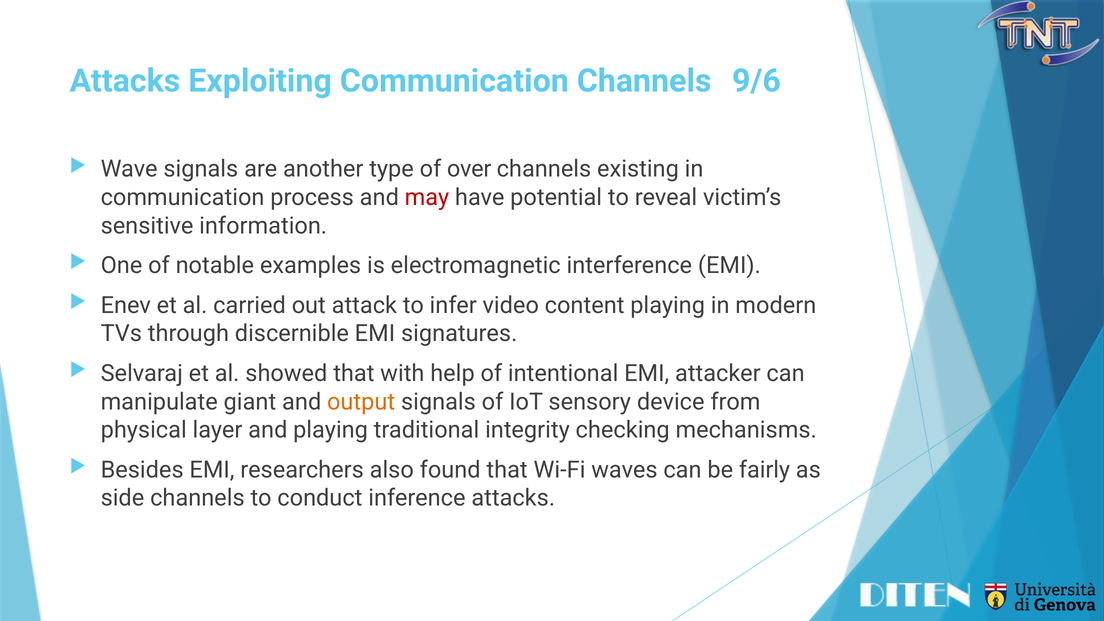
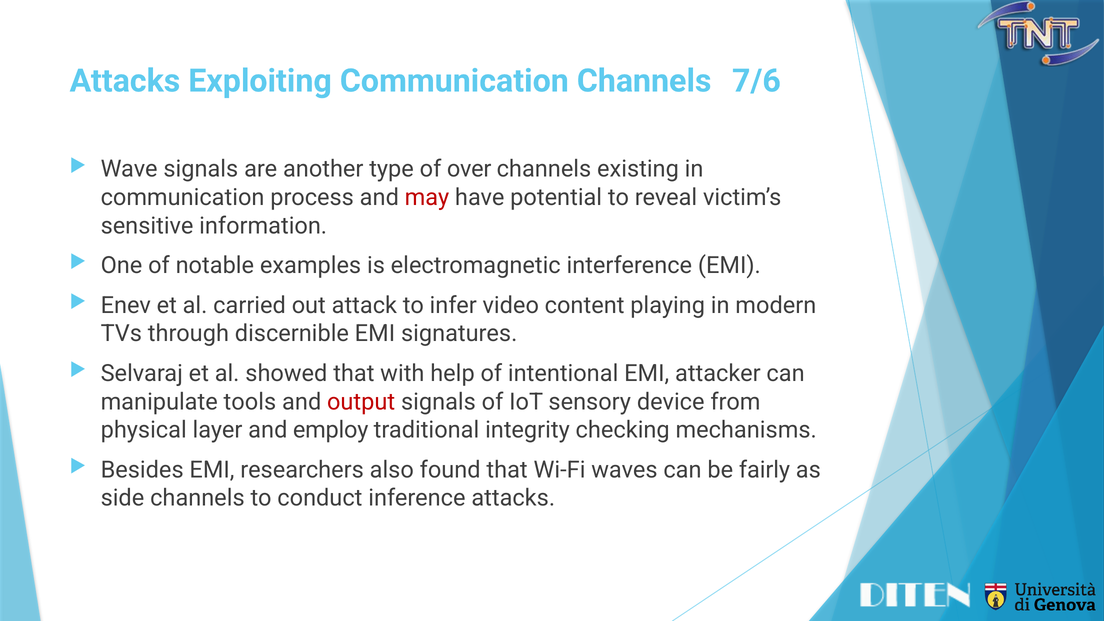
9/6: 9/6 -> 7/6
giant: giant -> tools
output colour: orange -> red
and playing: playing -> employ
